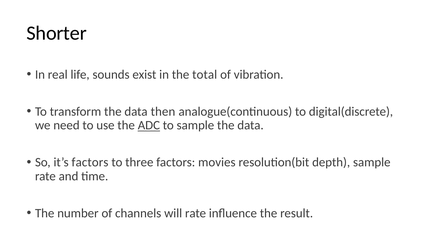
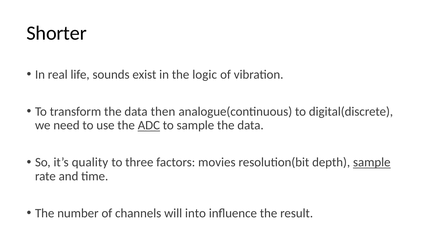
total: total -> logic
it’s factors: factors -> quality
sample at (372, 162) underline: none -> present
will rate: rate -> into
